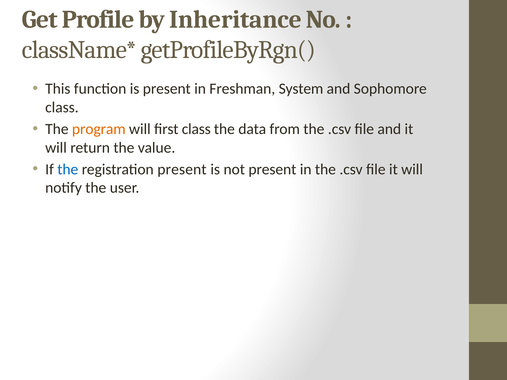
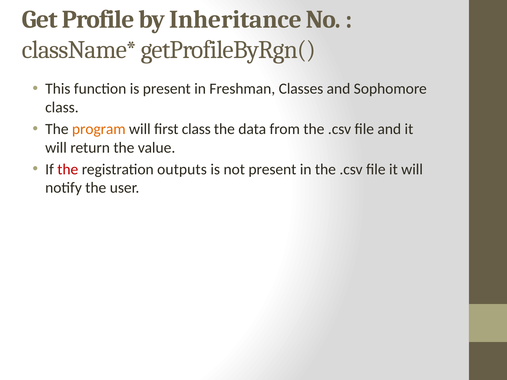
System: System -> Classes
the at (68, 169) colour: blue -> red
registration present: present -> outputs
